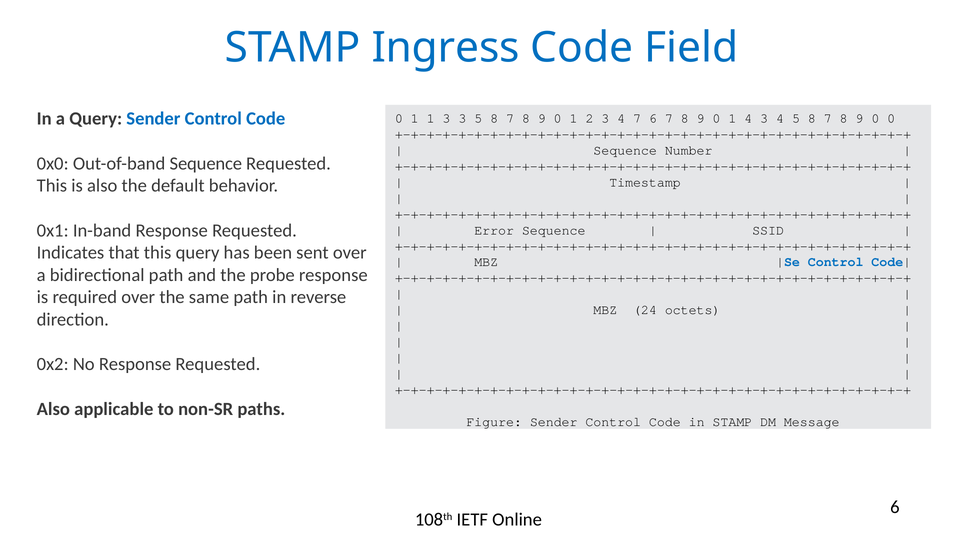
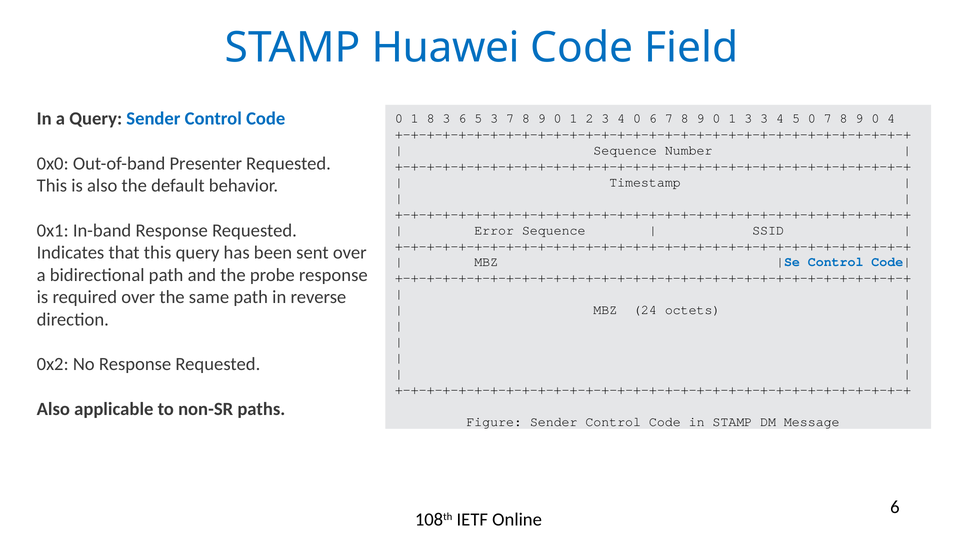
Ingress: Ingress -> Huawei
1 1: 1 -> 8
3 3: 3 -> 6
8 at (494, 118): 8 -> 3
4 7: 7 -> 0
1 4: 4 -> 3
4 5 8: 8 -> 0
0 0: 0 -> 4
Out-of-band Sequence: Sequence -> Presenter
